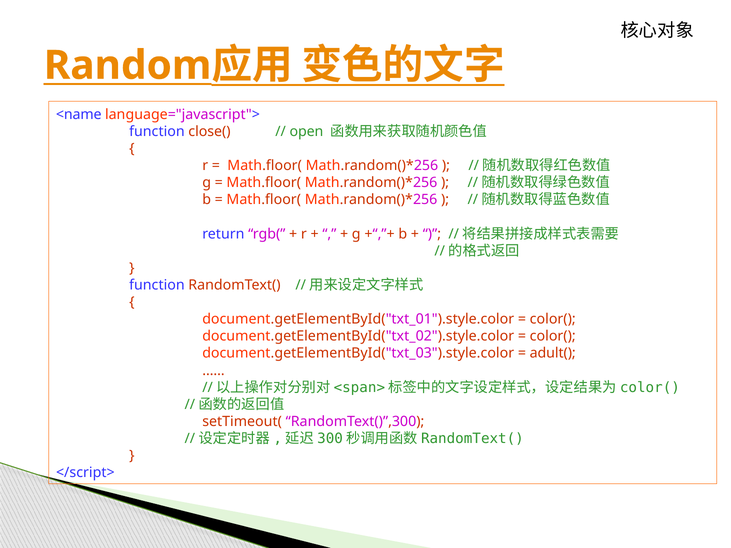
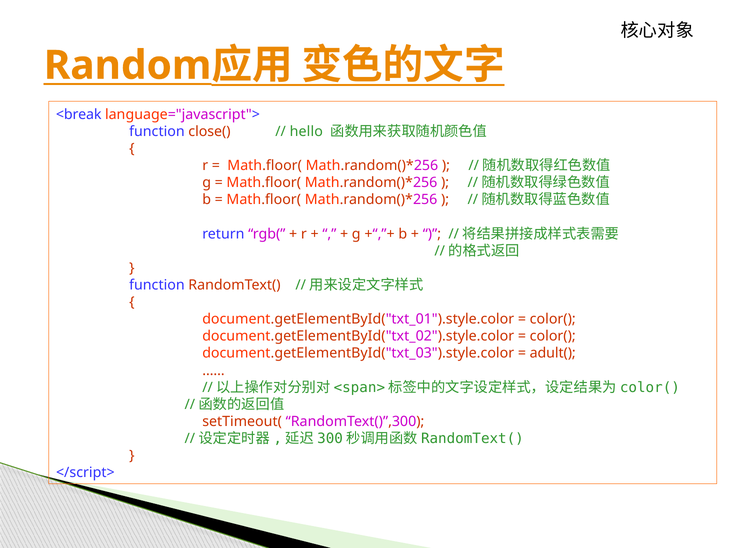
<name: <name -> <break
open: open -> hello
